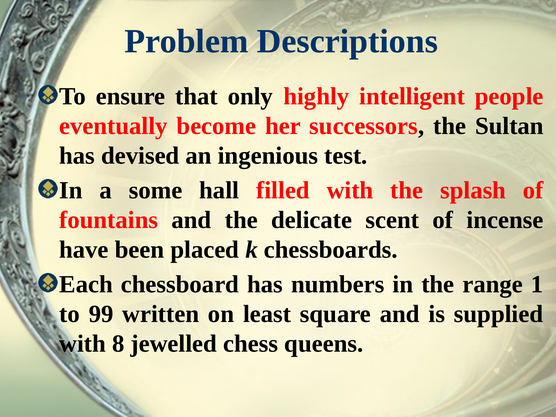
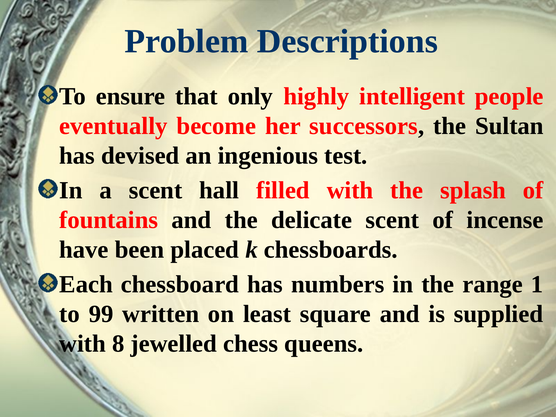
a some: some -> scent
